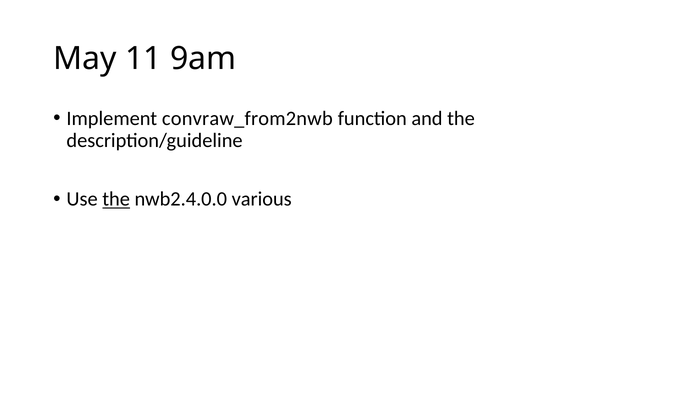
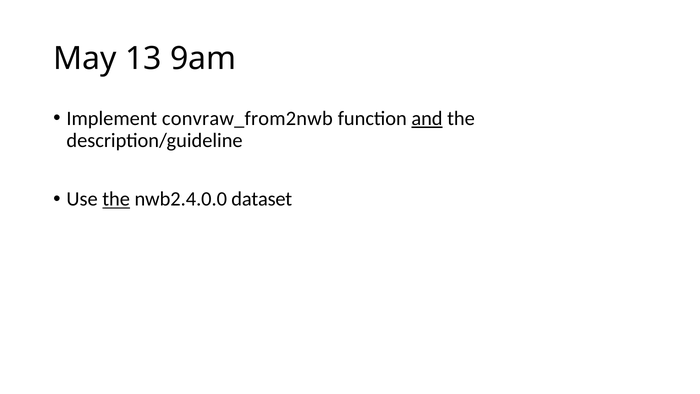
11: 11 -> 13
and underline: none -> present
various: various -> dataset
